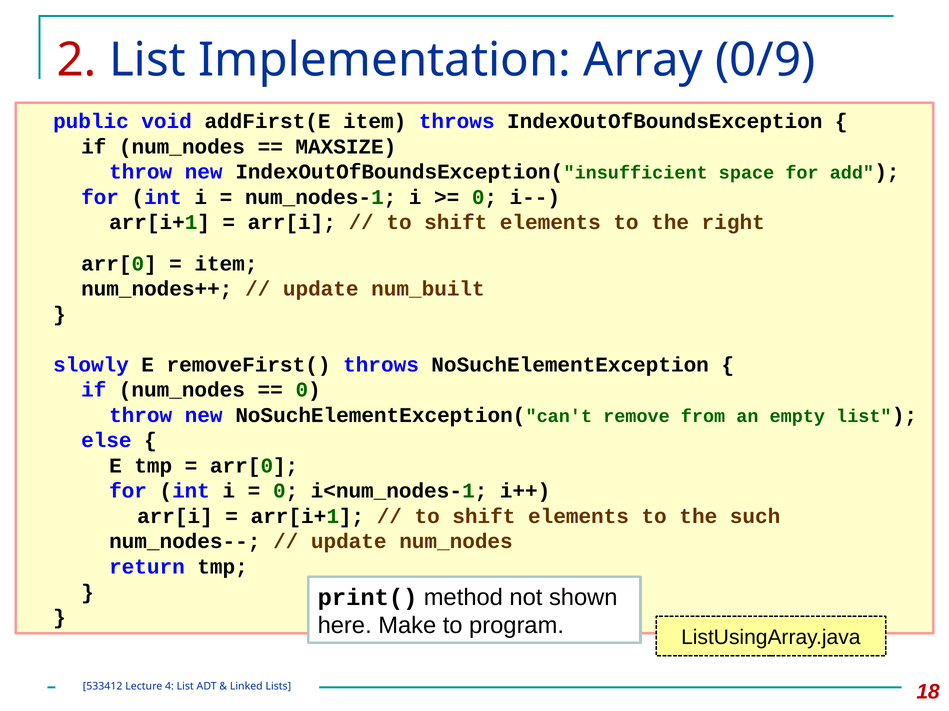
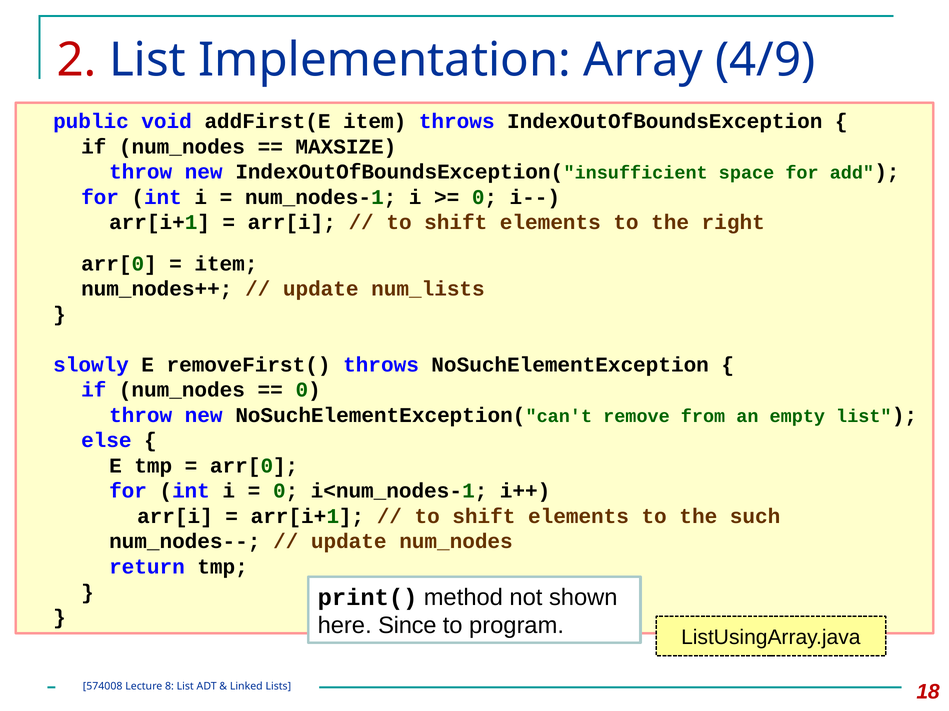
0/9: 0/9 -> 4/9
num_built: num_built -> num_lists
Make: Make -> Since
533412: 533412 -> 574008
4: 4 -> 8
